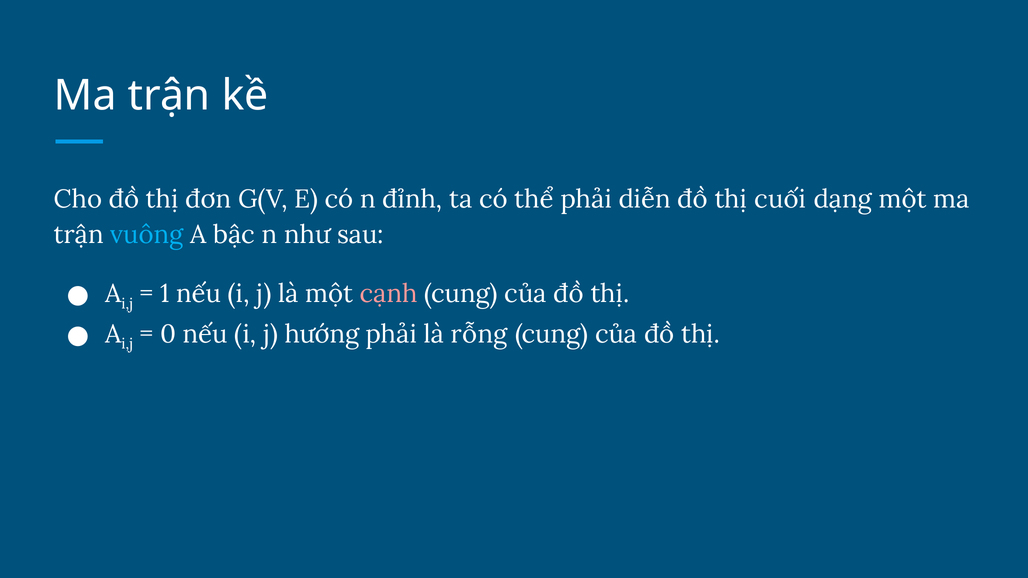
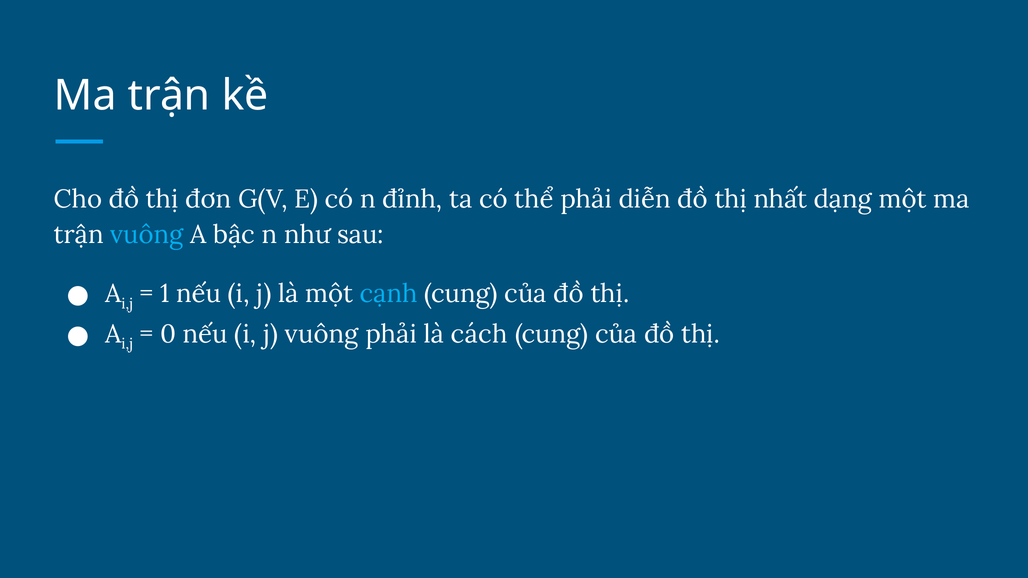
cuối: cuối -> nhất
cạnh colour: pink -> light blue
j hướng: hướng -> vuông
rỗng: rỗng -> cách
